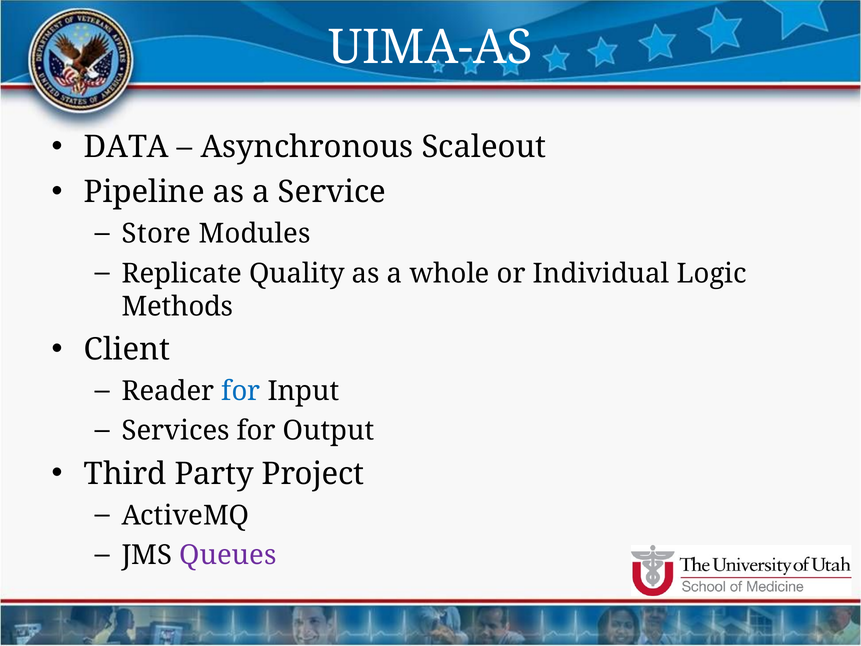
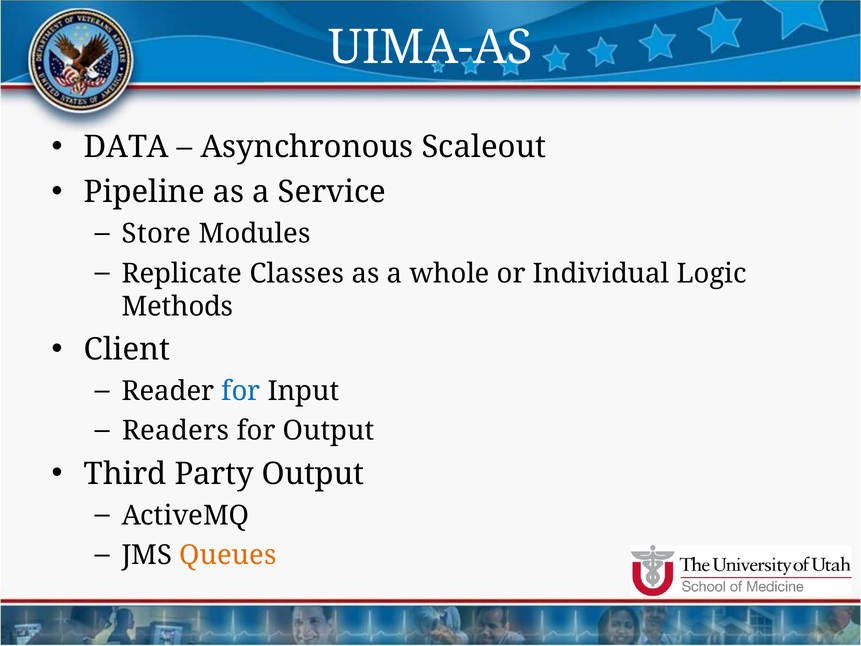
Quality: Quality -> Classes
Services: Services -> Readers
Party Project: Project -> Output
Queues colour: purple -> orange
